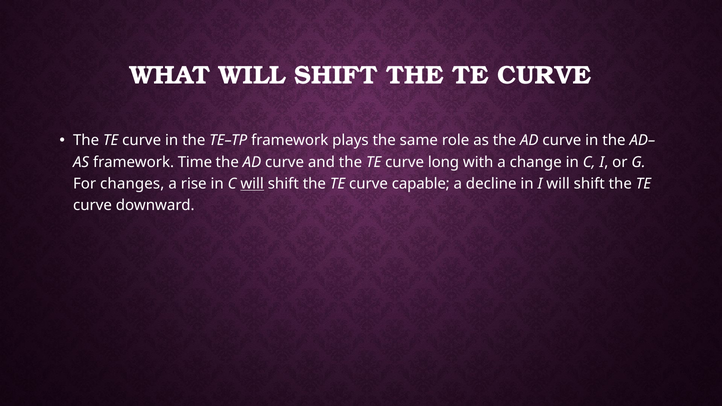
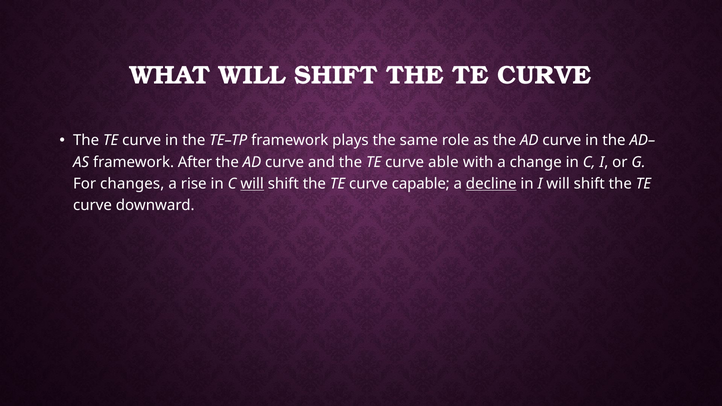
Time: Time -> After
long: long -> able
decline underline: none -> present
